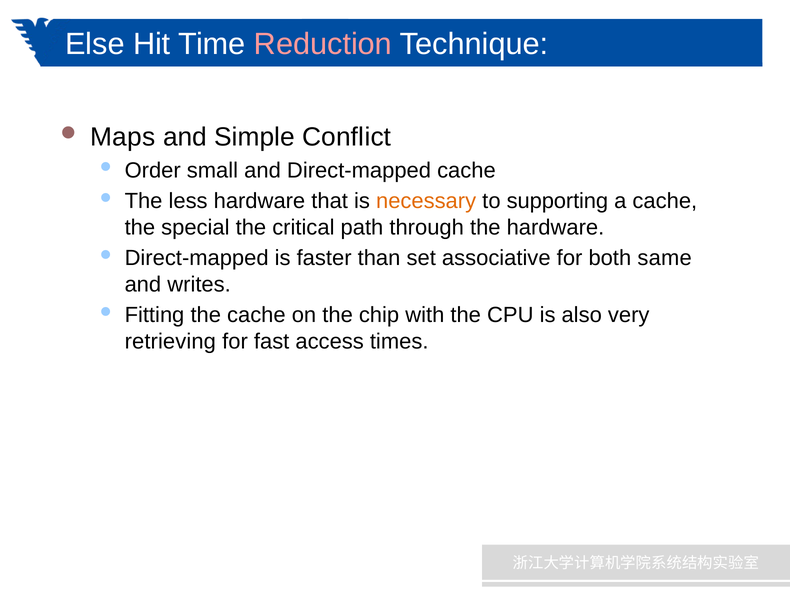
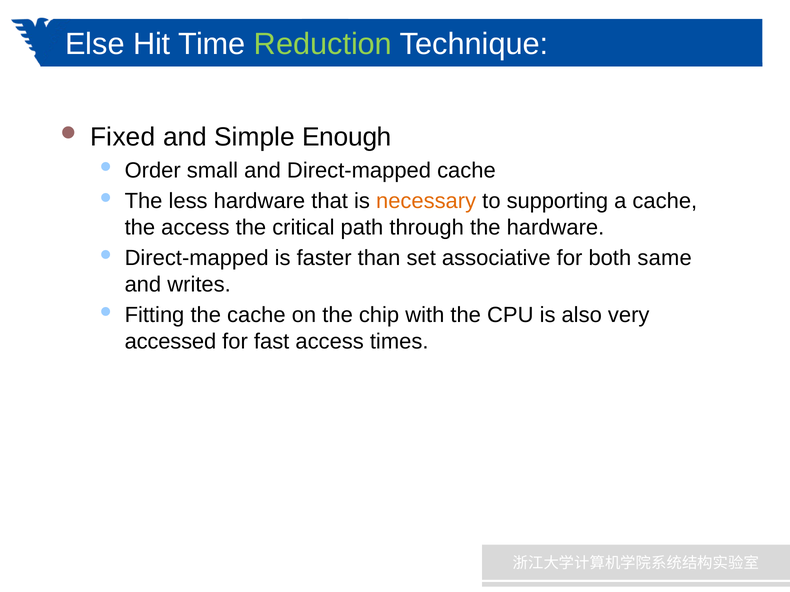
Reduction colour: pink -> light green
Maps: Maps -> Fixed
Conflict: Conflict -> Enough
the special: special -> access
retrieving: retrieving -> accessed
